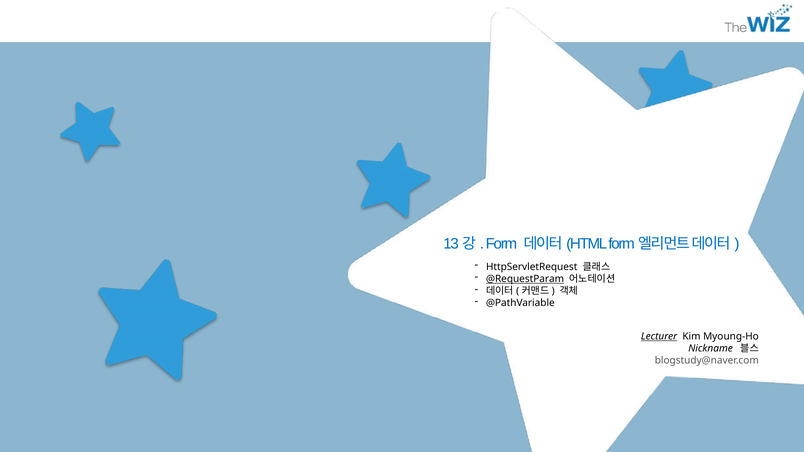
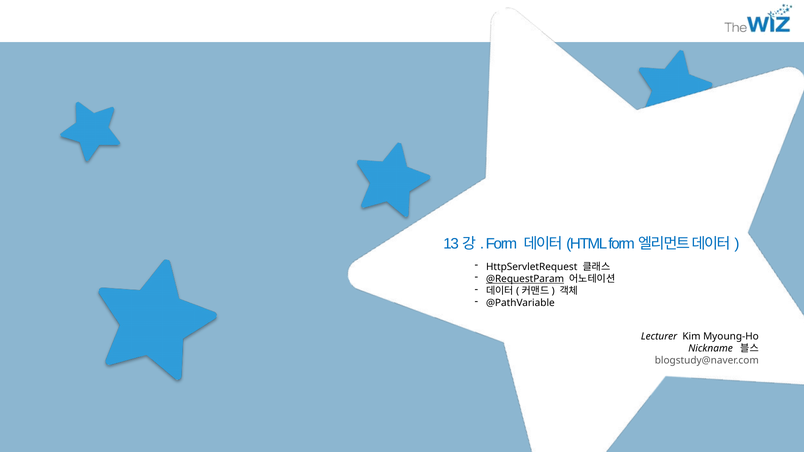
Lecturer underline: present -> none
